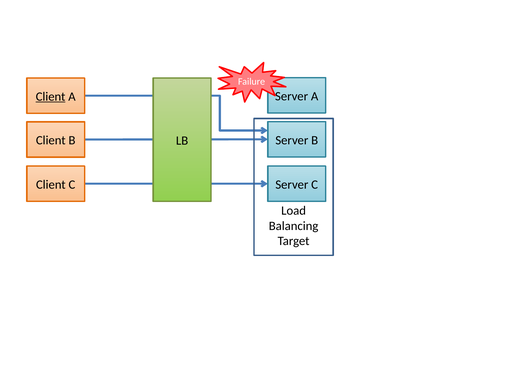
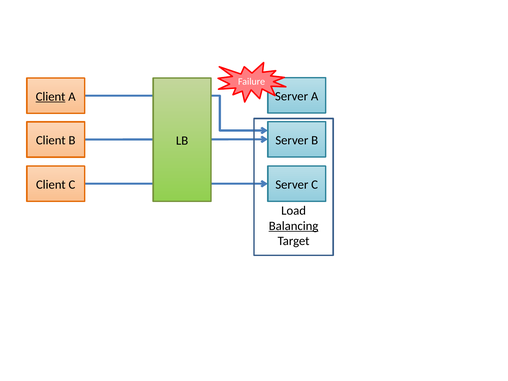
Balancing underline: none -> present
